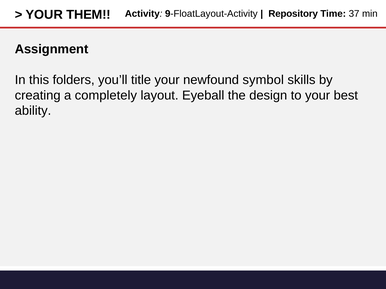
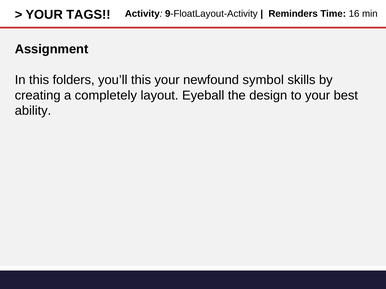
THEM: THEM -> TAGS
Repository: Repository -> Reminders
37: 37 -> 16
you’ll title: title -> this
